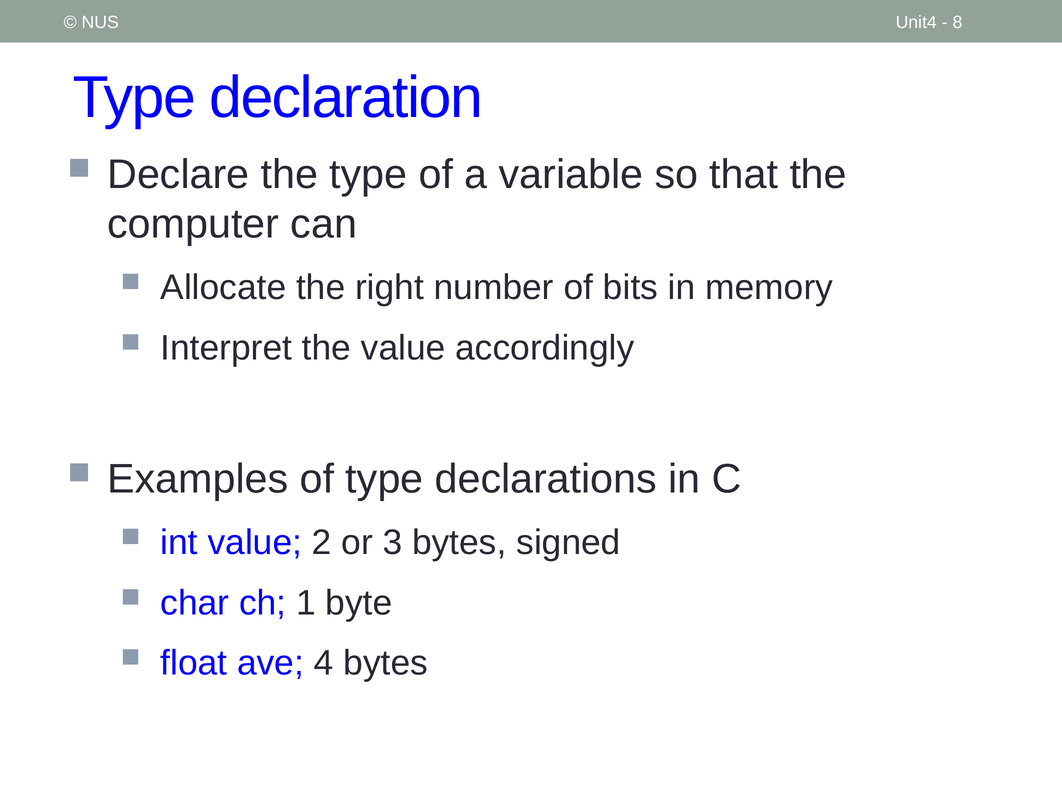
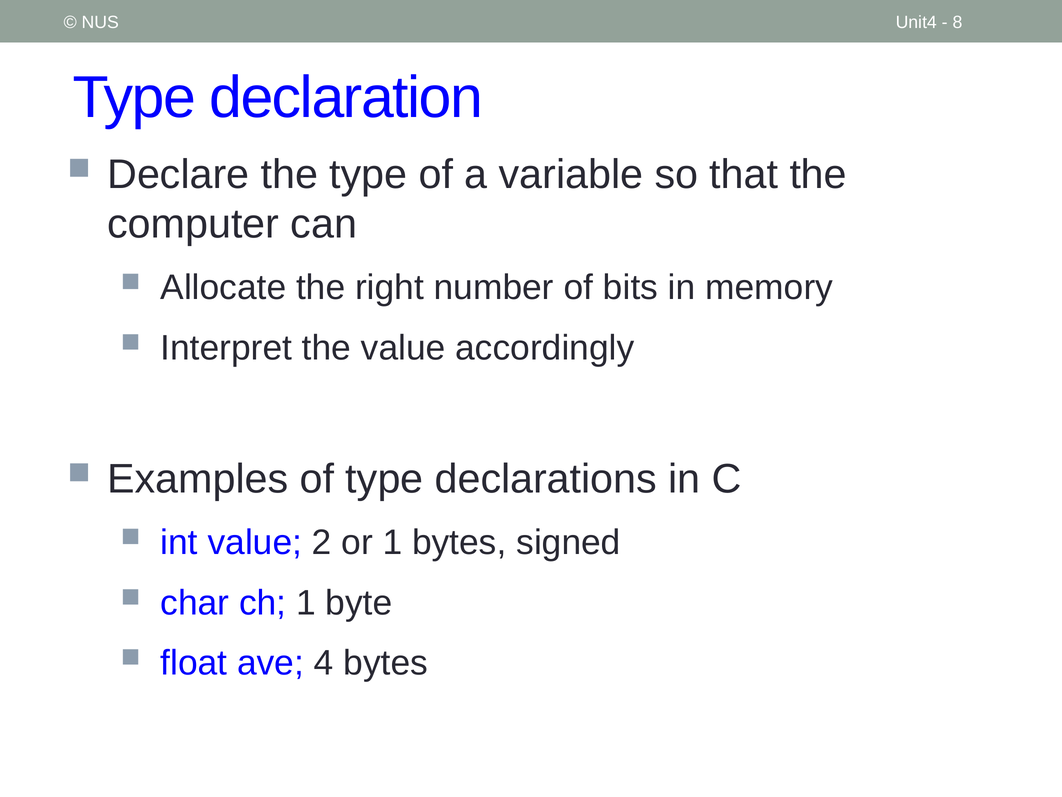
or 3: 3 -> 1
